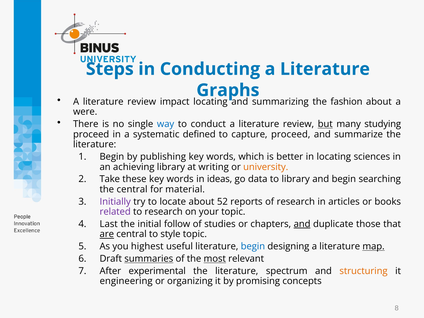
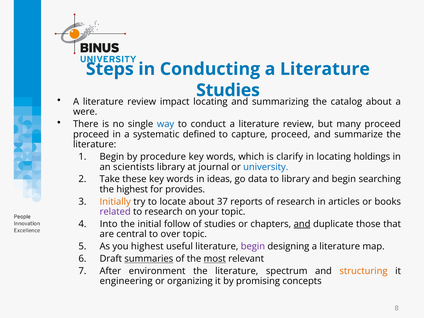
Graphs at (228, 90): Graphs -> Studies
fashion: fashion -> catalog
but underline: present -> none
many studying: studying -> proceed
publishing: publishing -> procedure
better: better -> clarify
sciences: sciences -> holdings
achieving: achieving -> scientists
writing: writing -> journal
university colour: orange -> blue
the central: central -> highest
material: material -> provides
Initially colour: purple -> orange
52: 52 -> 37
Last: Last -> Into
are underline: present -> none
style: style -> over
begin at (253, 246) colour: blue -> purple
map underline: present -> none
experimental: experimental -> environment
